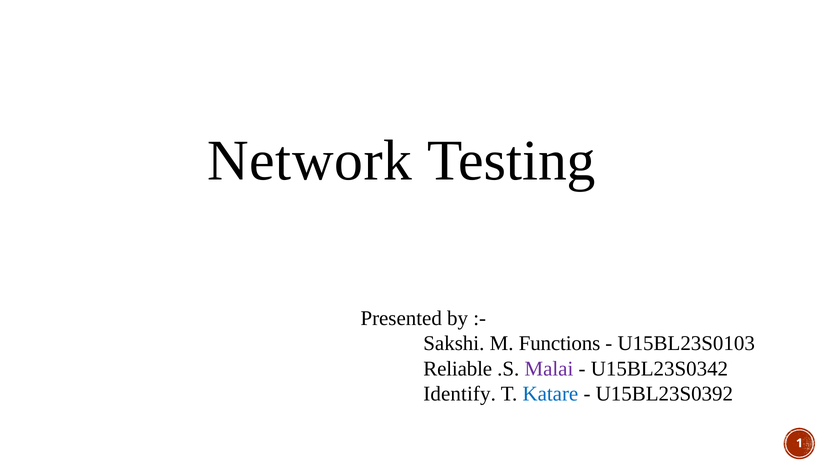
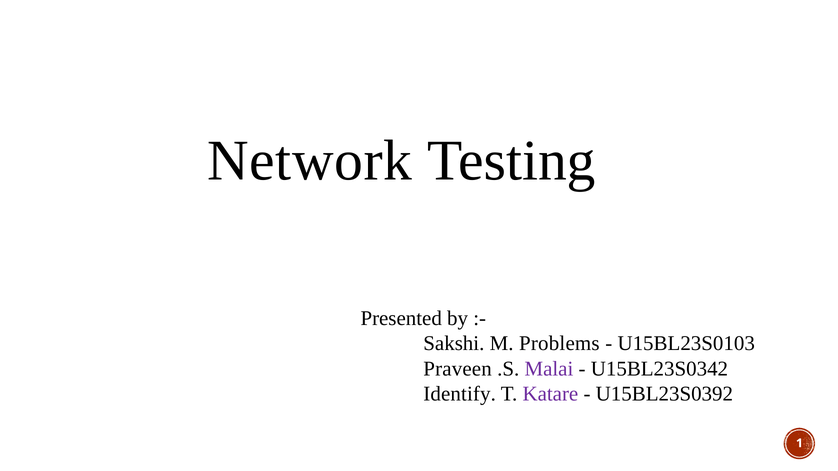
Functions: Functions -> Problems
Reliable: Reliable -> Praveen
Katare colour: blue -> purple
